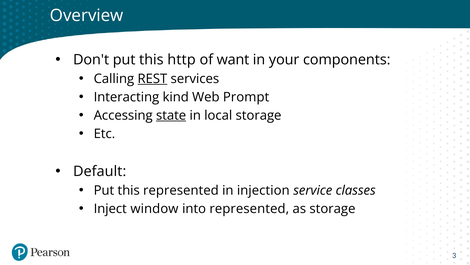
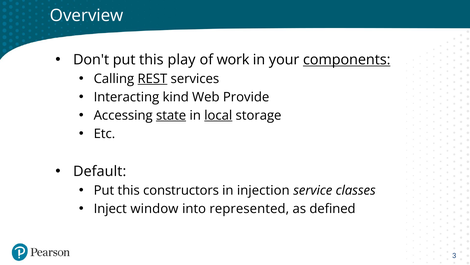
http: http -> play
want: want -> work
components underline: none -> present
Prompt: Prompt -> Provide
local underline: none -> present
this represented: represented -> constructors
as storage: storage -> defined
